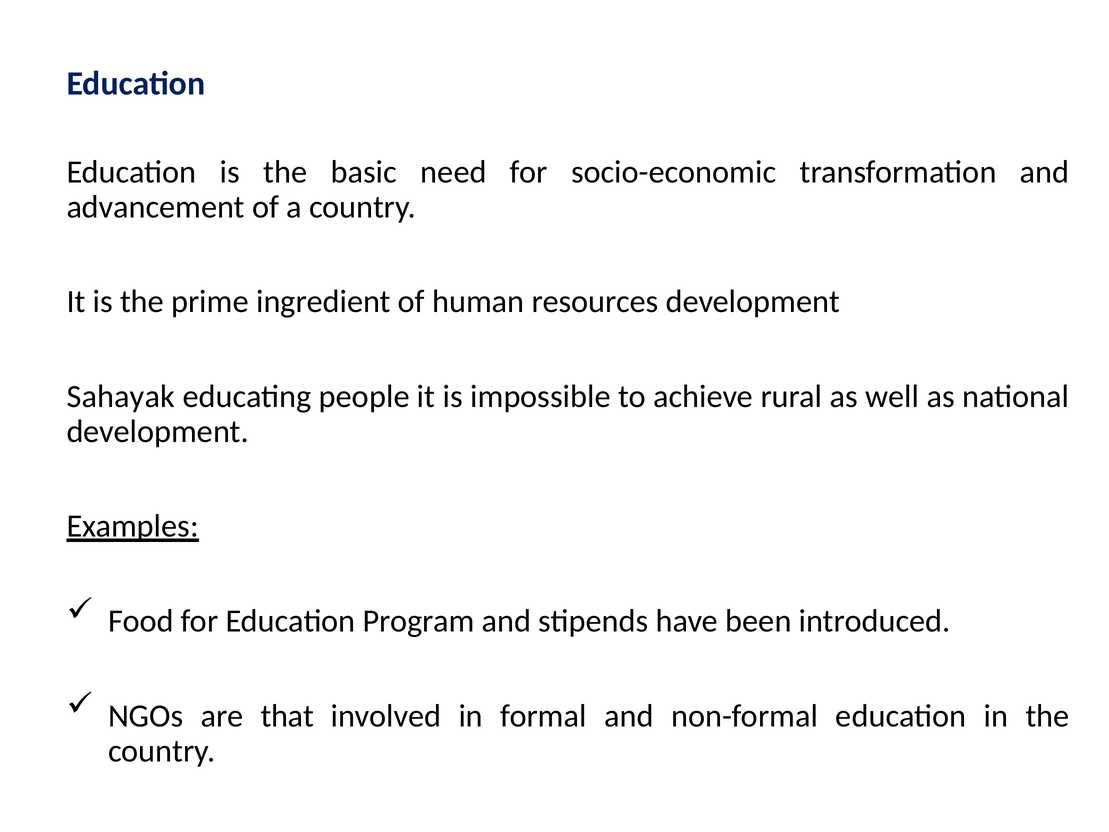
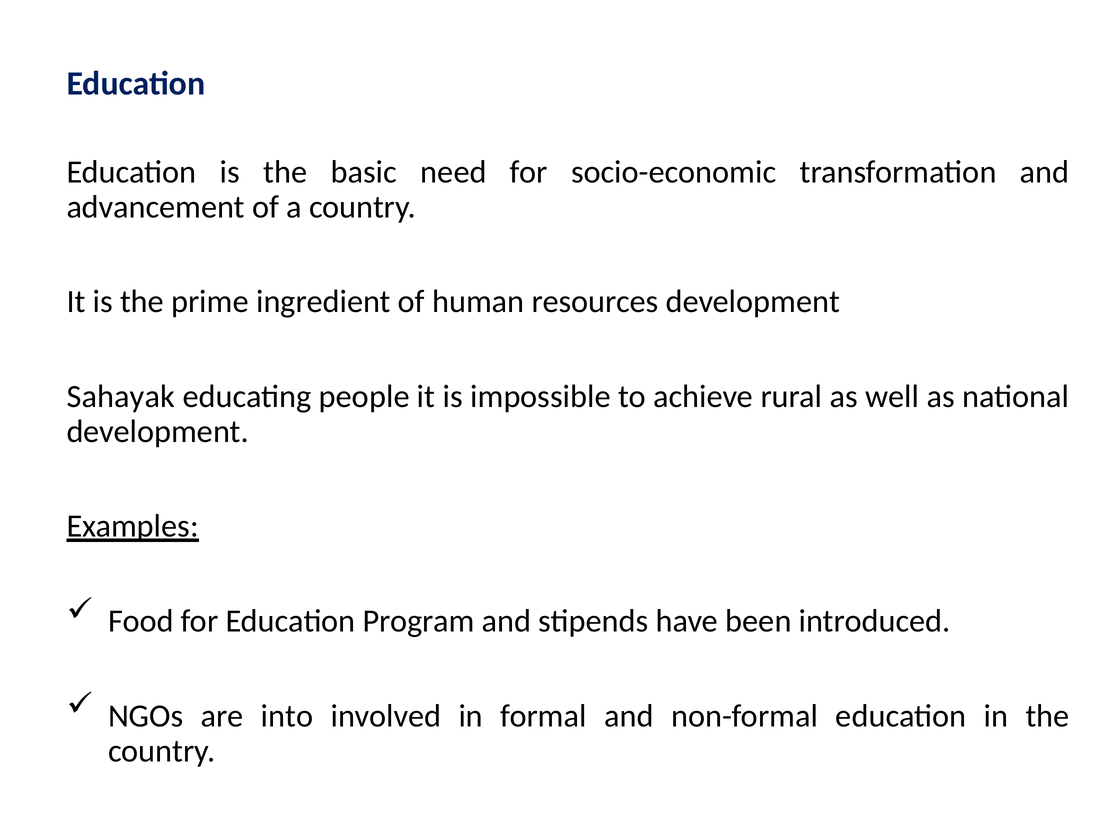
that: that -> into
